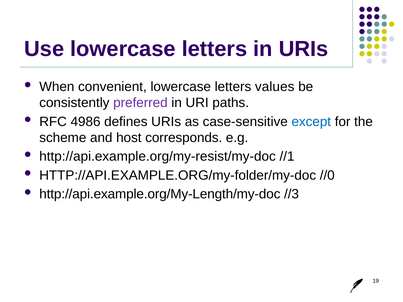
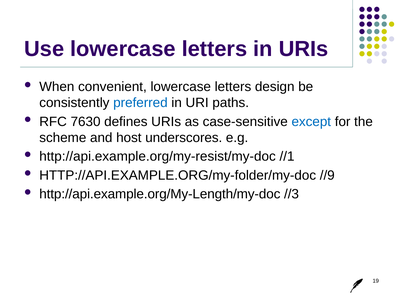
values: values -> design
preferred colour: purple -> blue
4986: 4986 -> 7630
corresponds: corresponds -> underscores
//0: //0 -> //9
